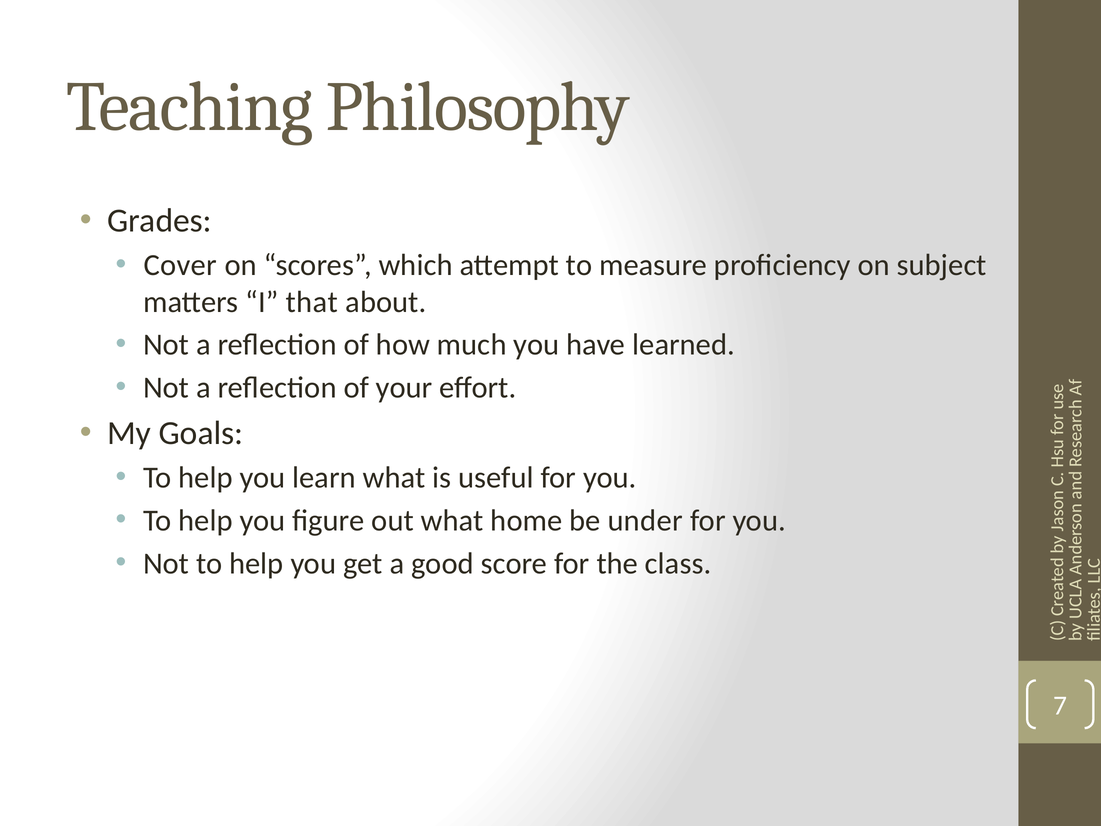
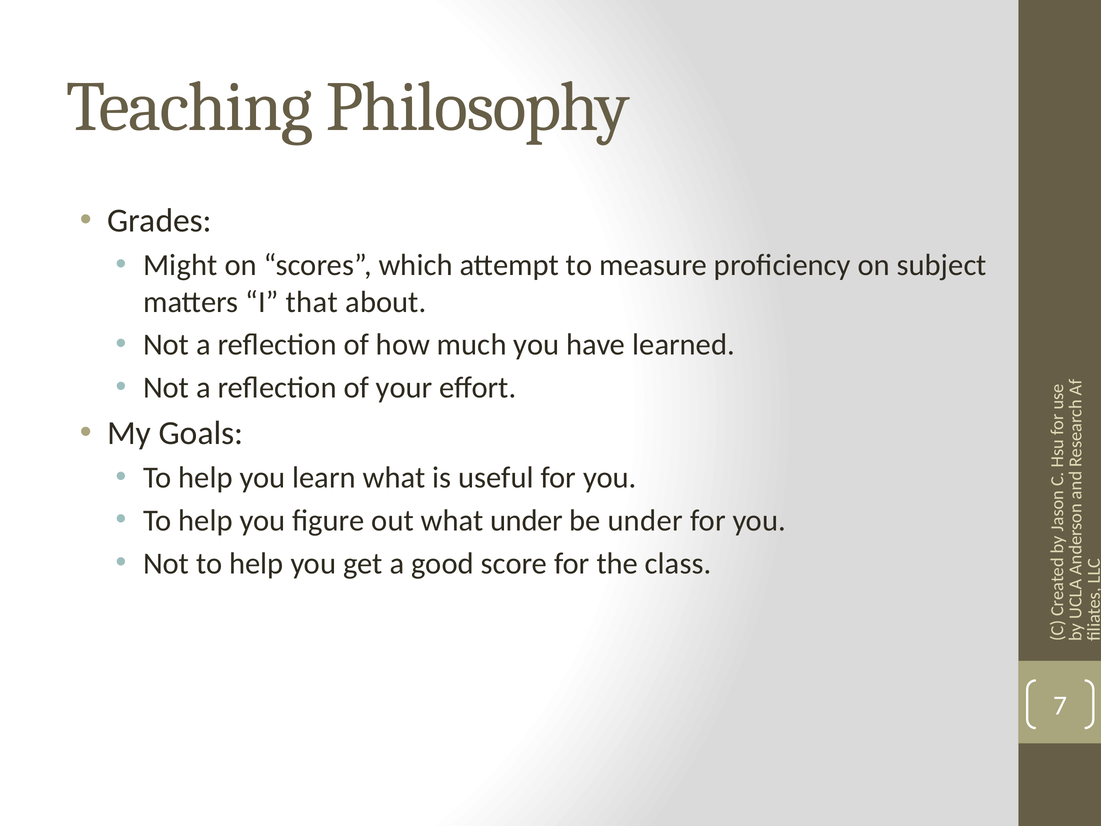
Cover: Cover -> Might
what home: home -> under
